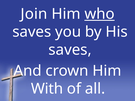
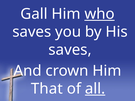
Join: Join -> Gall
With: With -> That
all underline: none -> present
